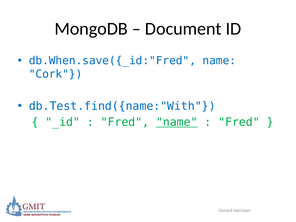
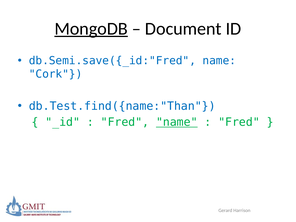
MongoDB underline: none -> present
db.When.save({_id:"Fred: db.When.save({_id:"Fred -> db.Semi.save({_id:"Fred
db.Test.find({name:"With: db.Test.find({name:"With -> db.Test.find({name:"Than
